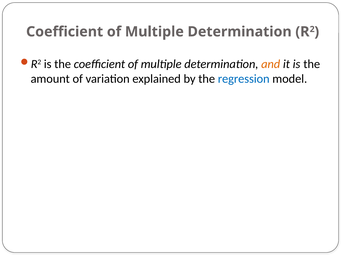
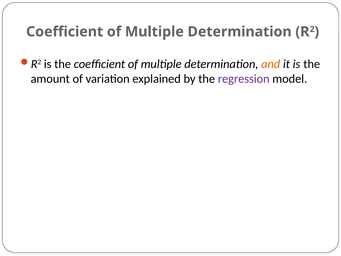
regression colour: blue -> purple
